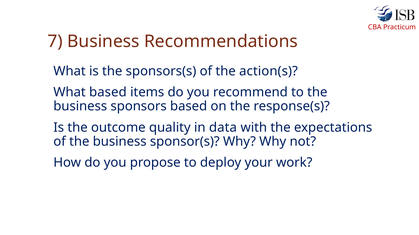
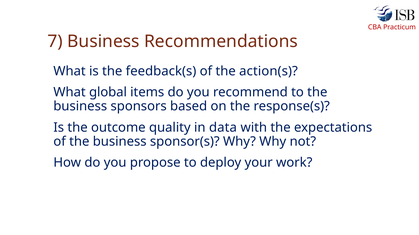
sponsors(s: sponsors(s -> feedback(s
What based: based -> global
